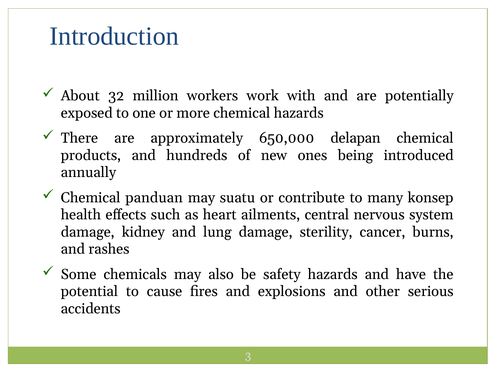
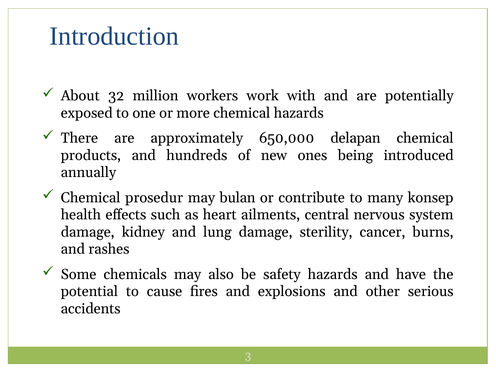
panduan: panduan -> prosedur
suatu: suatu -> bulan
